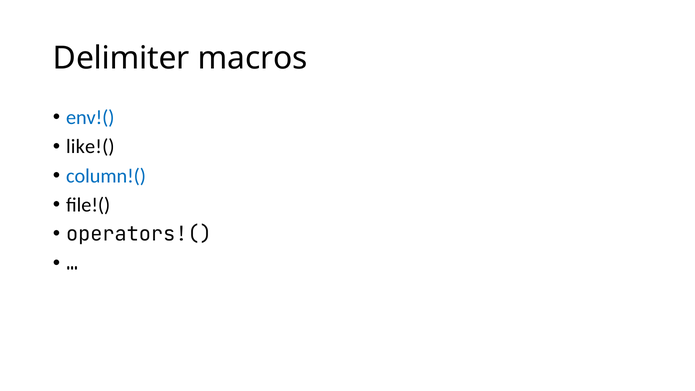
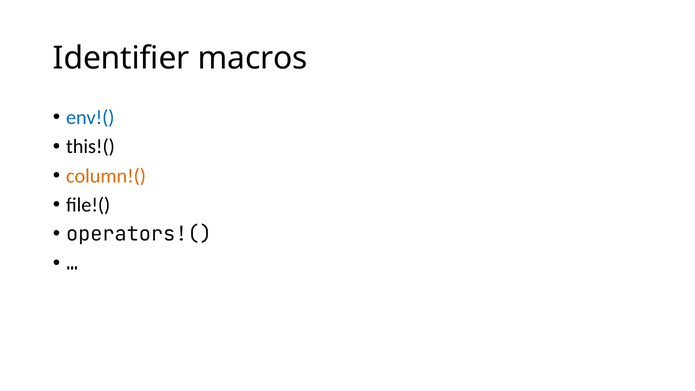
Delimiter: Delimiter -> Identifier
like!(: like!( -> this!(
column!( colour: blue -> orange
